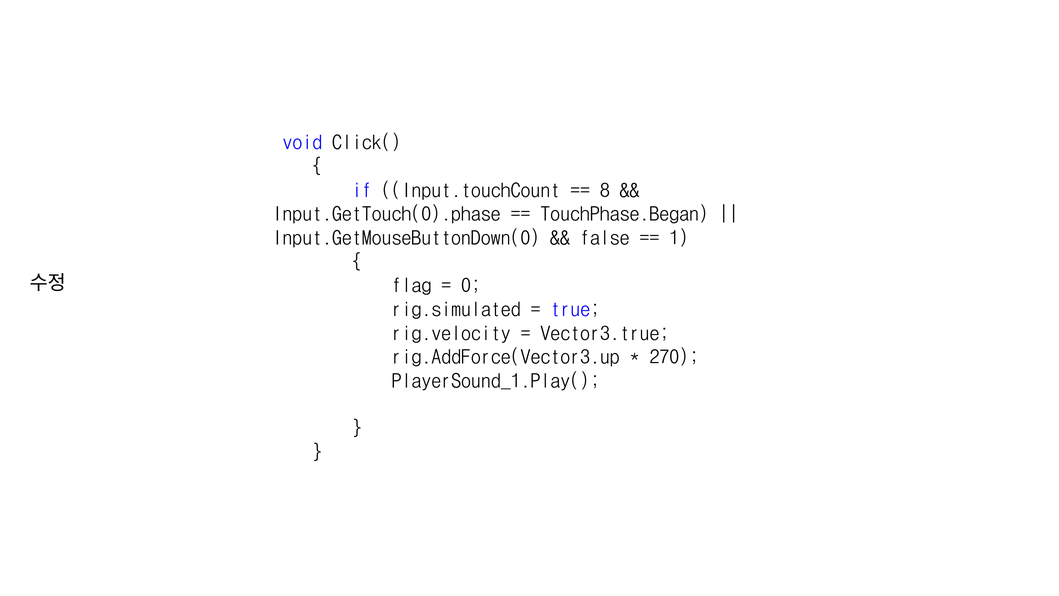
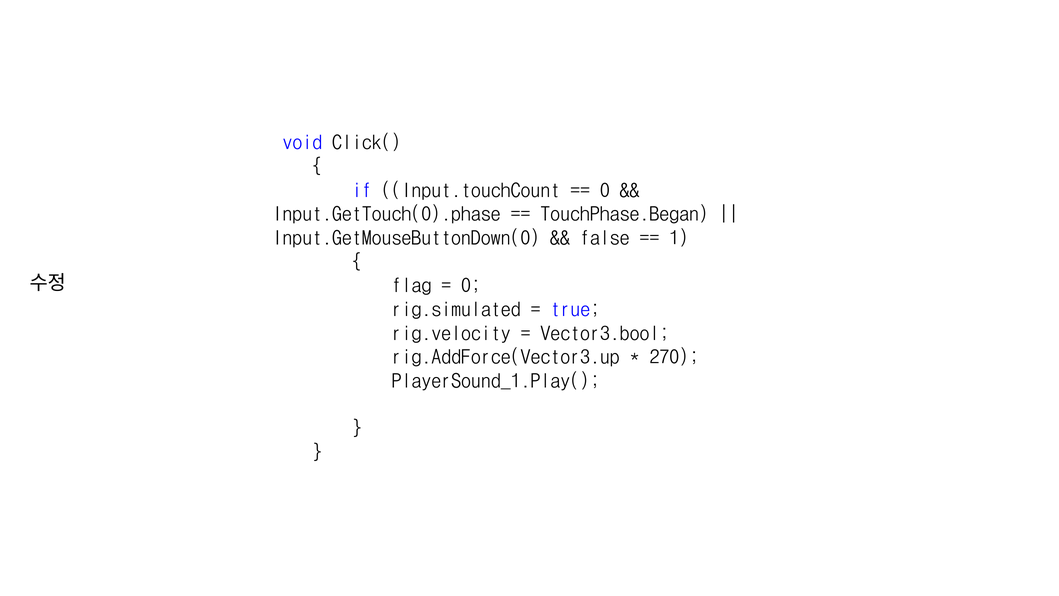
8 at (605, 190): 8 -> 0
Vector3.true: Vector3.true -> Vector3.bool
